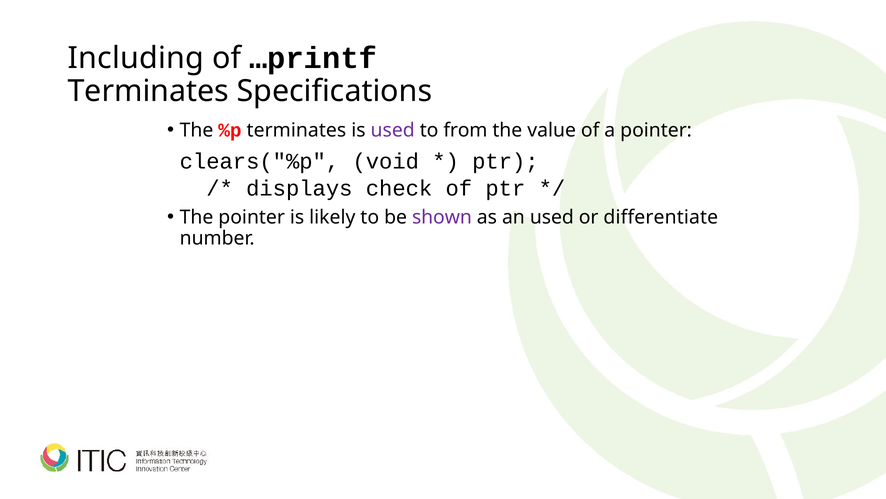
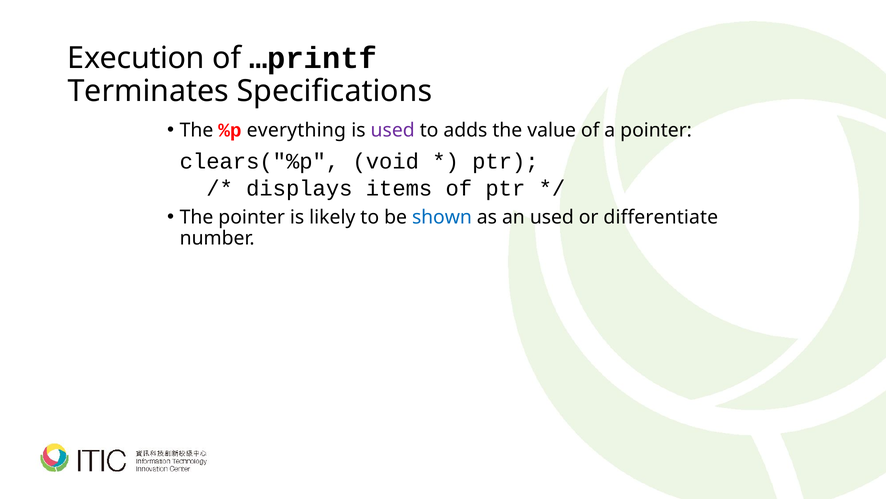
Including: Including -> Execution
%p terminates: terminates -> everything
from: from -> adds
check: check -> items
shown colour: purple -> blue
